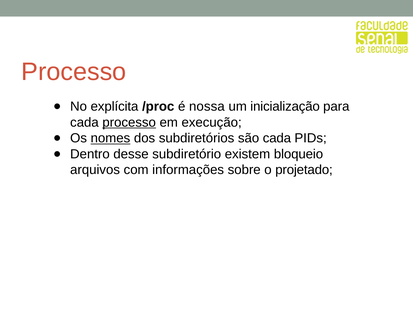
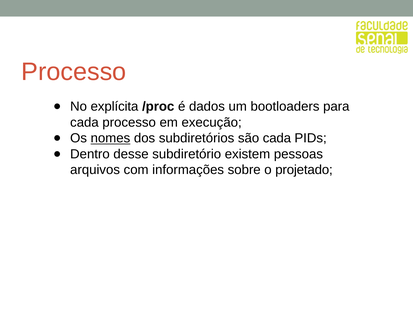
nossa: nossa -> dados
inicialização: inicialização -> bootloaders
processo at (129, 122) underline: present -> none
bloqueio: bloqueio -> pessoas
